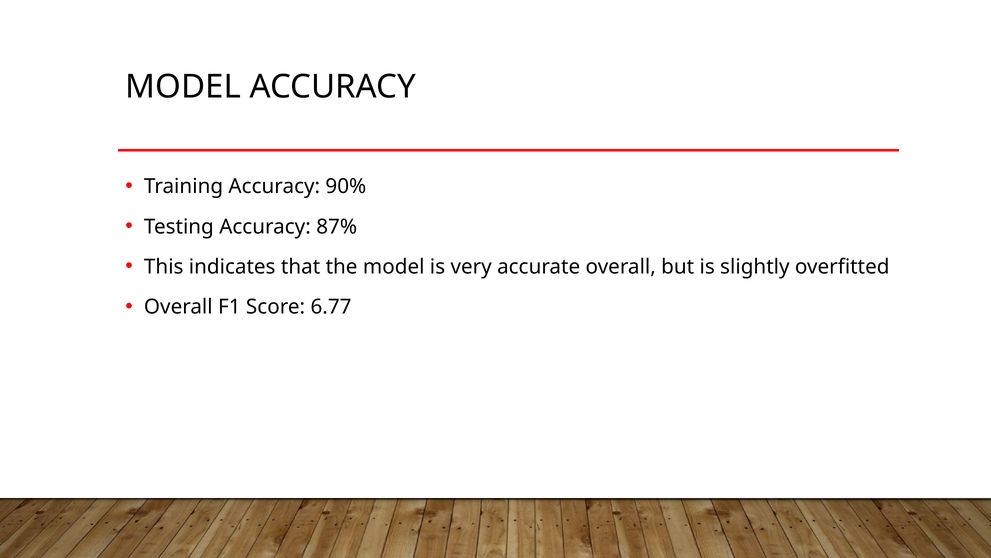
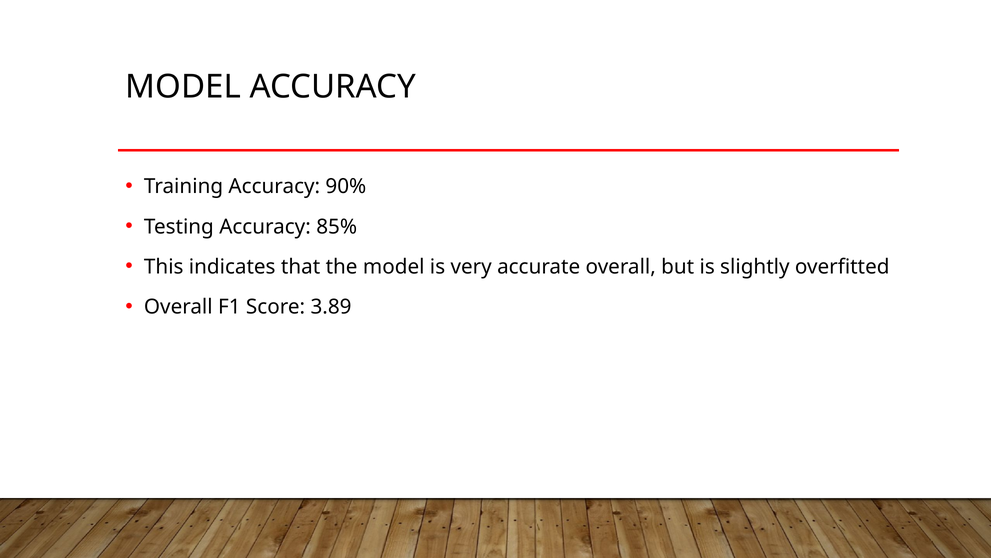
87%: 87% -> 85%
6.77: 6.77 -> 3.89
